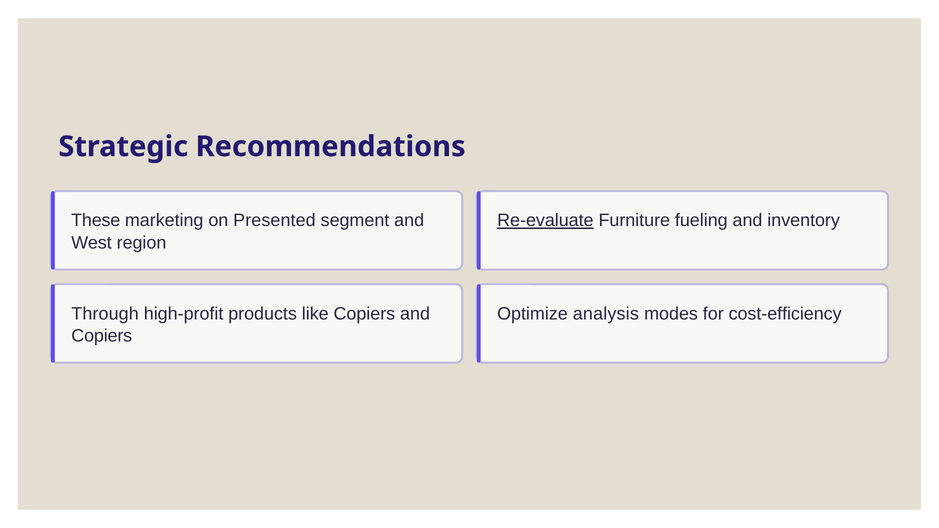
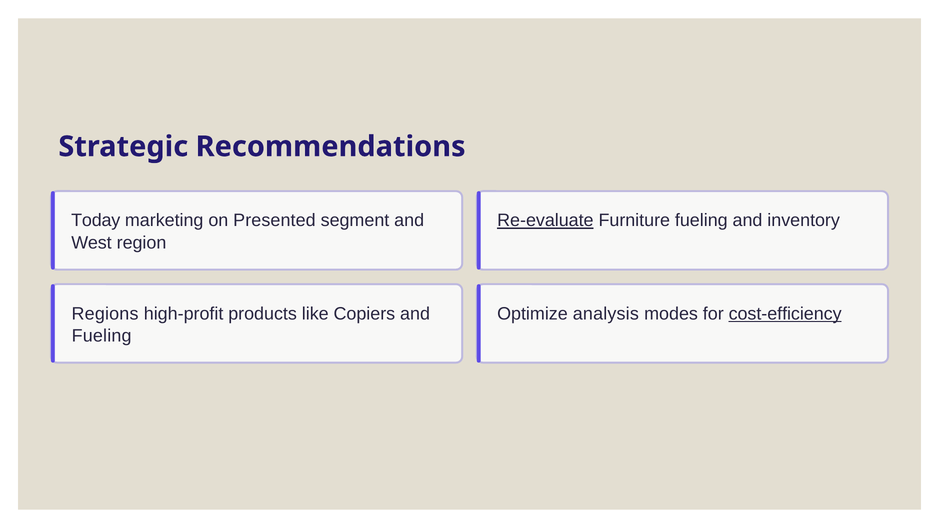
These: These -> Today
Through: Through -> Regions
cost-efficiency underline: none -> present
Copiers at (102, 336): Copiers -> Fueling
